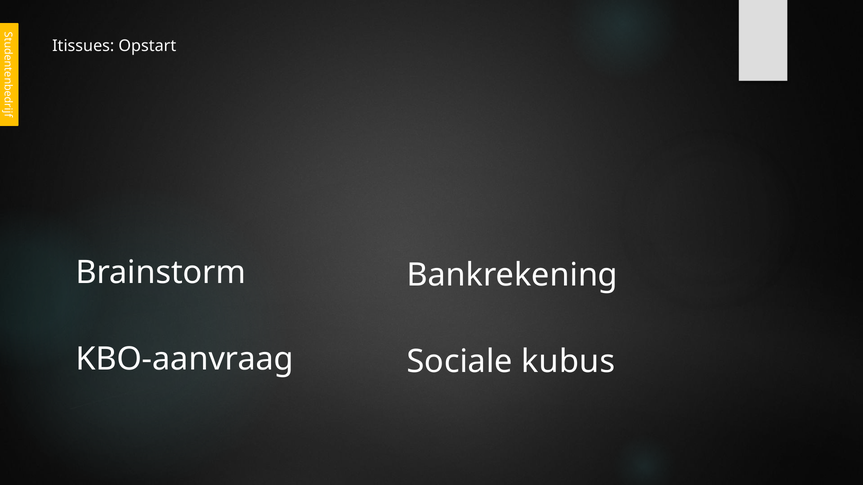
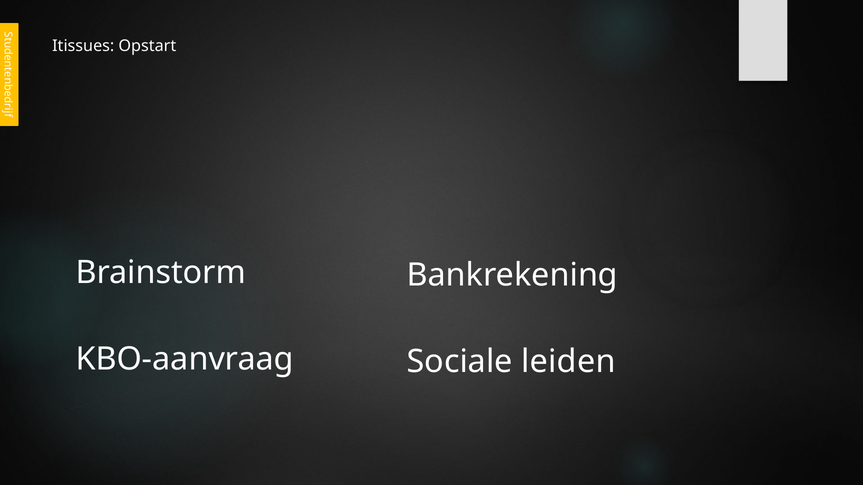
kubus: kubus -> leiden
